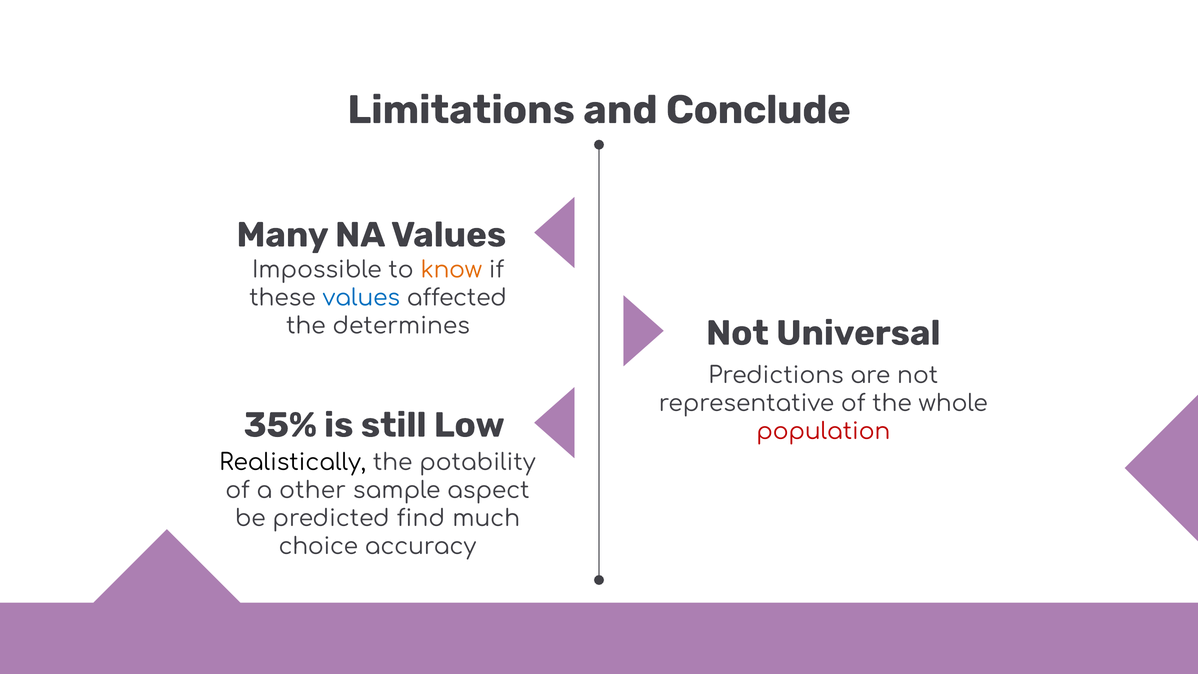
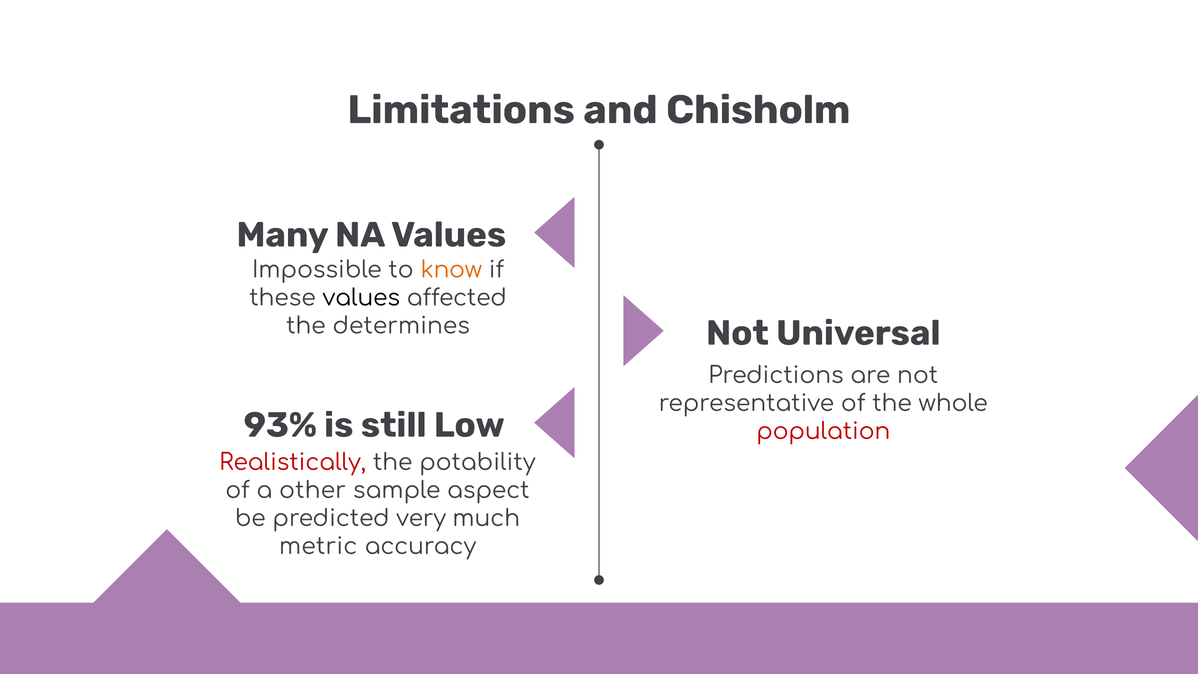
Conclude: Conclude -> Chisholm
values at (361, 298) colour: blue -> black
35%: 35% -> 93%
Realistically colour: black -> red
find: find -> very
choice: choice -> metric
